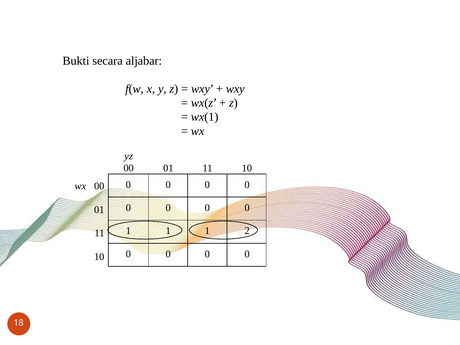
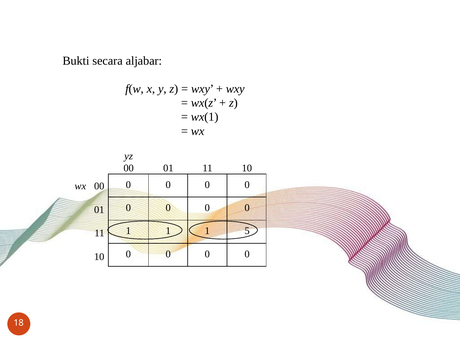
2: 2 -> 5
